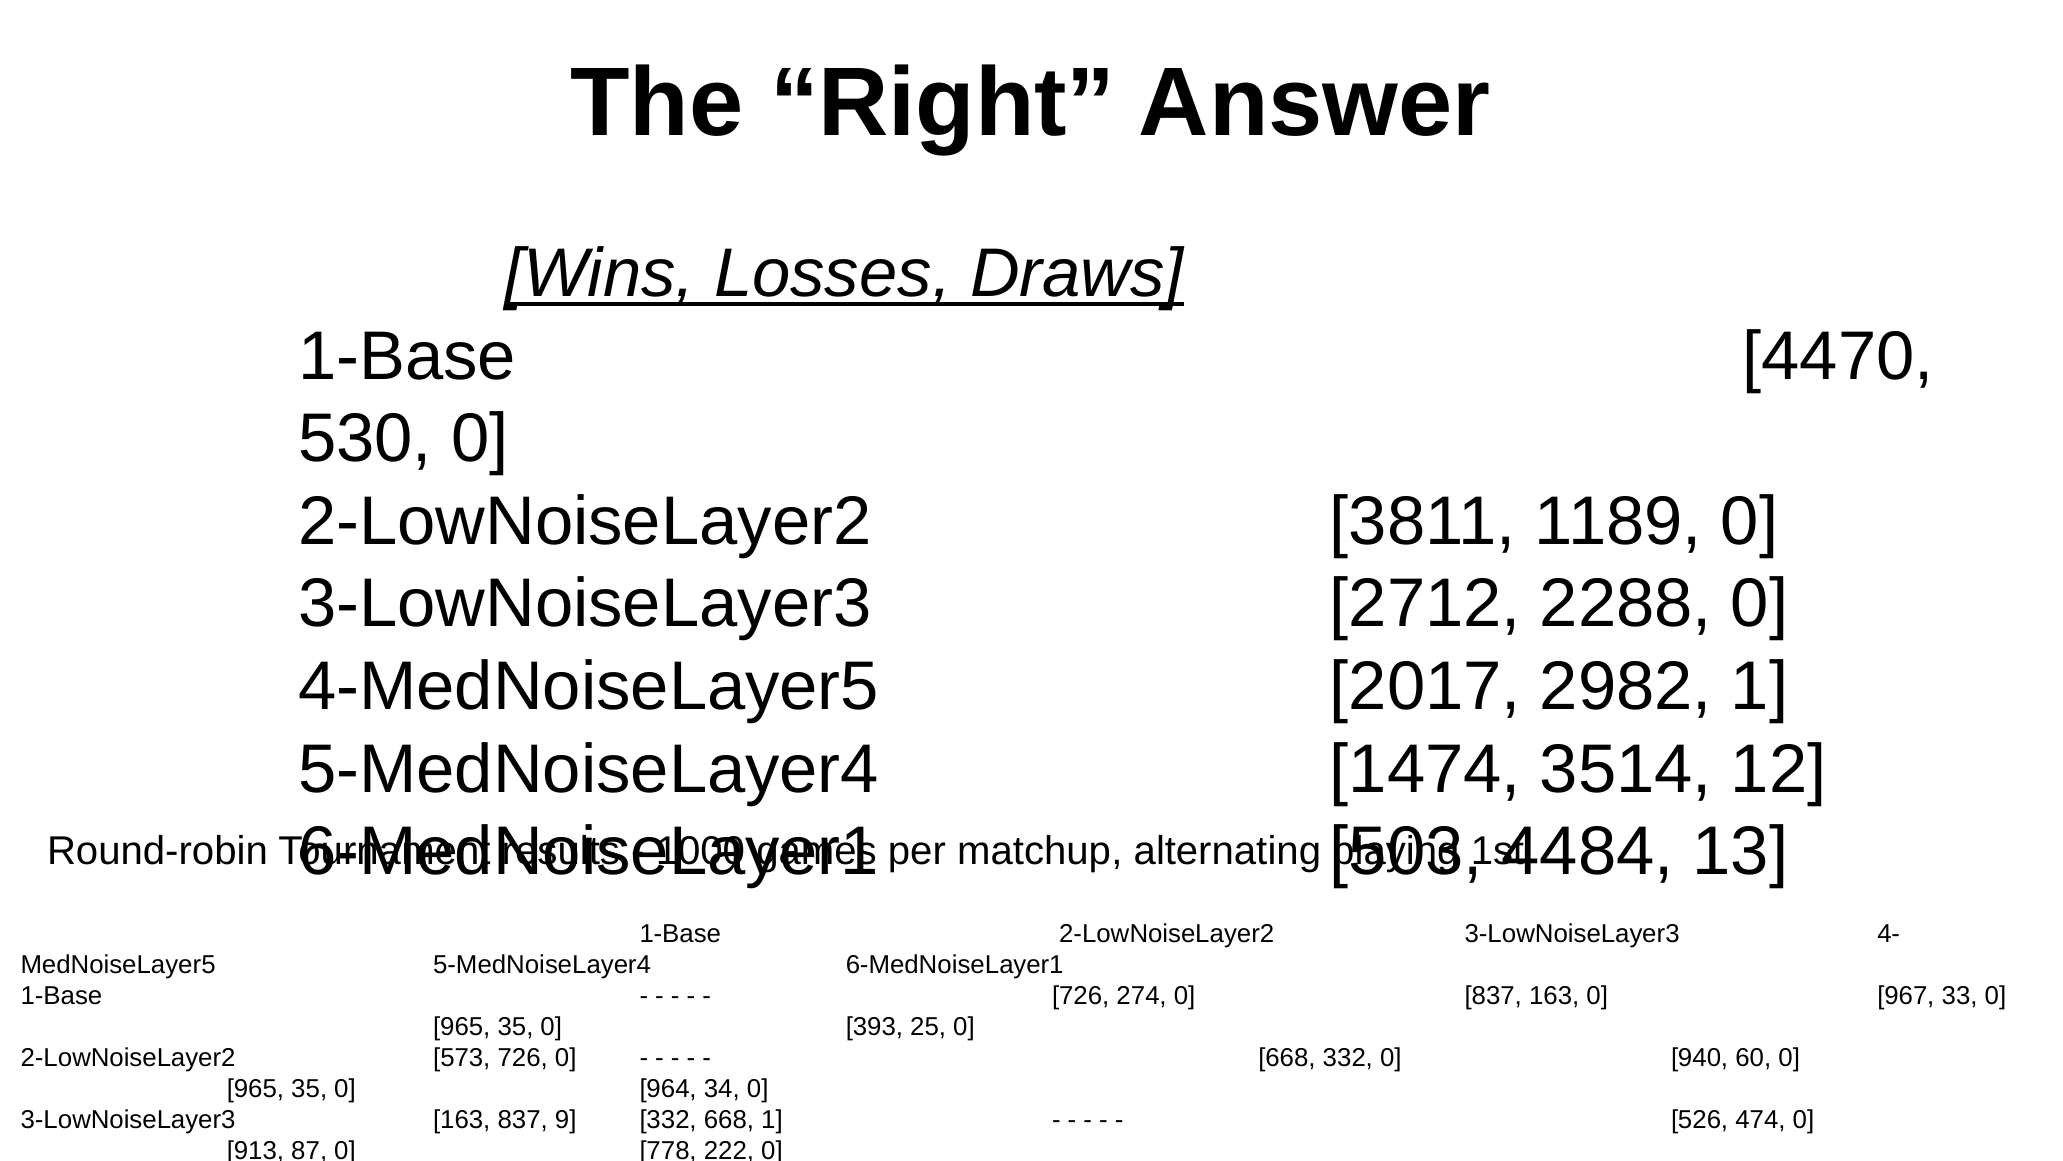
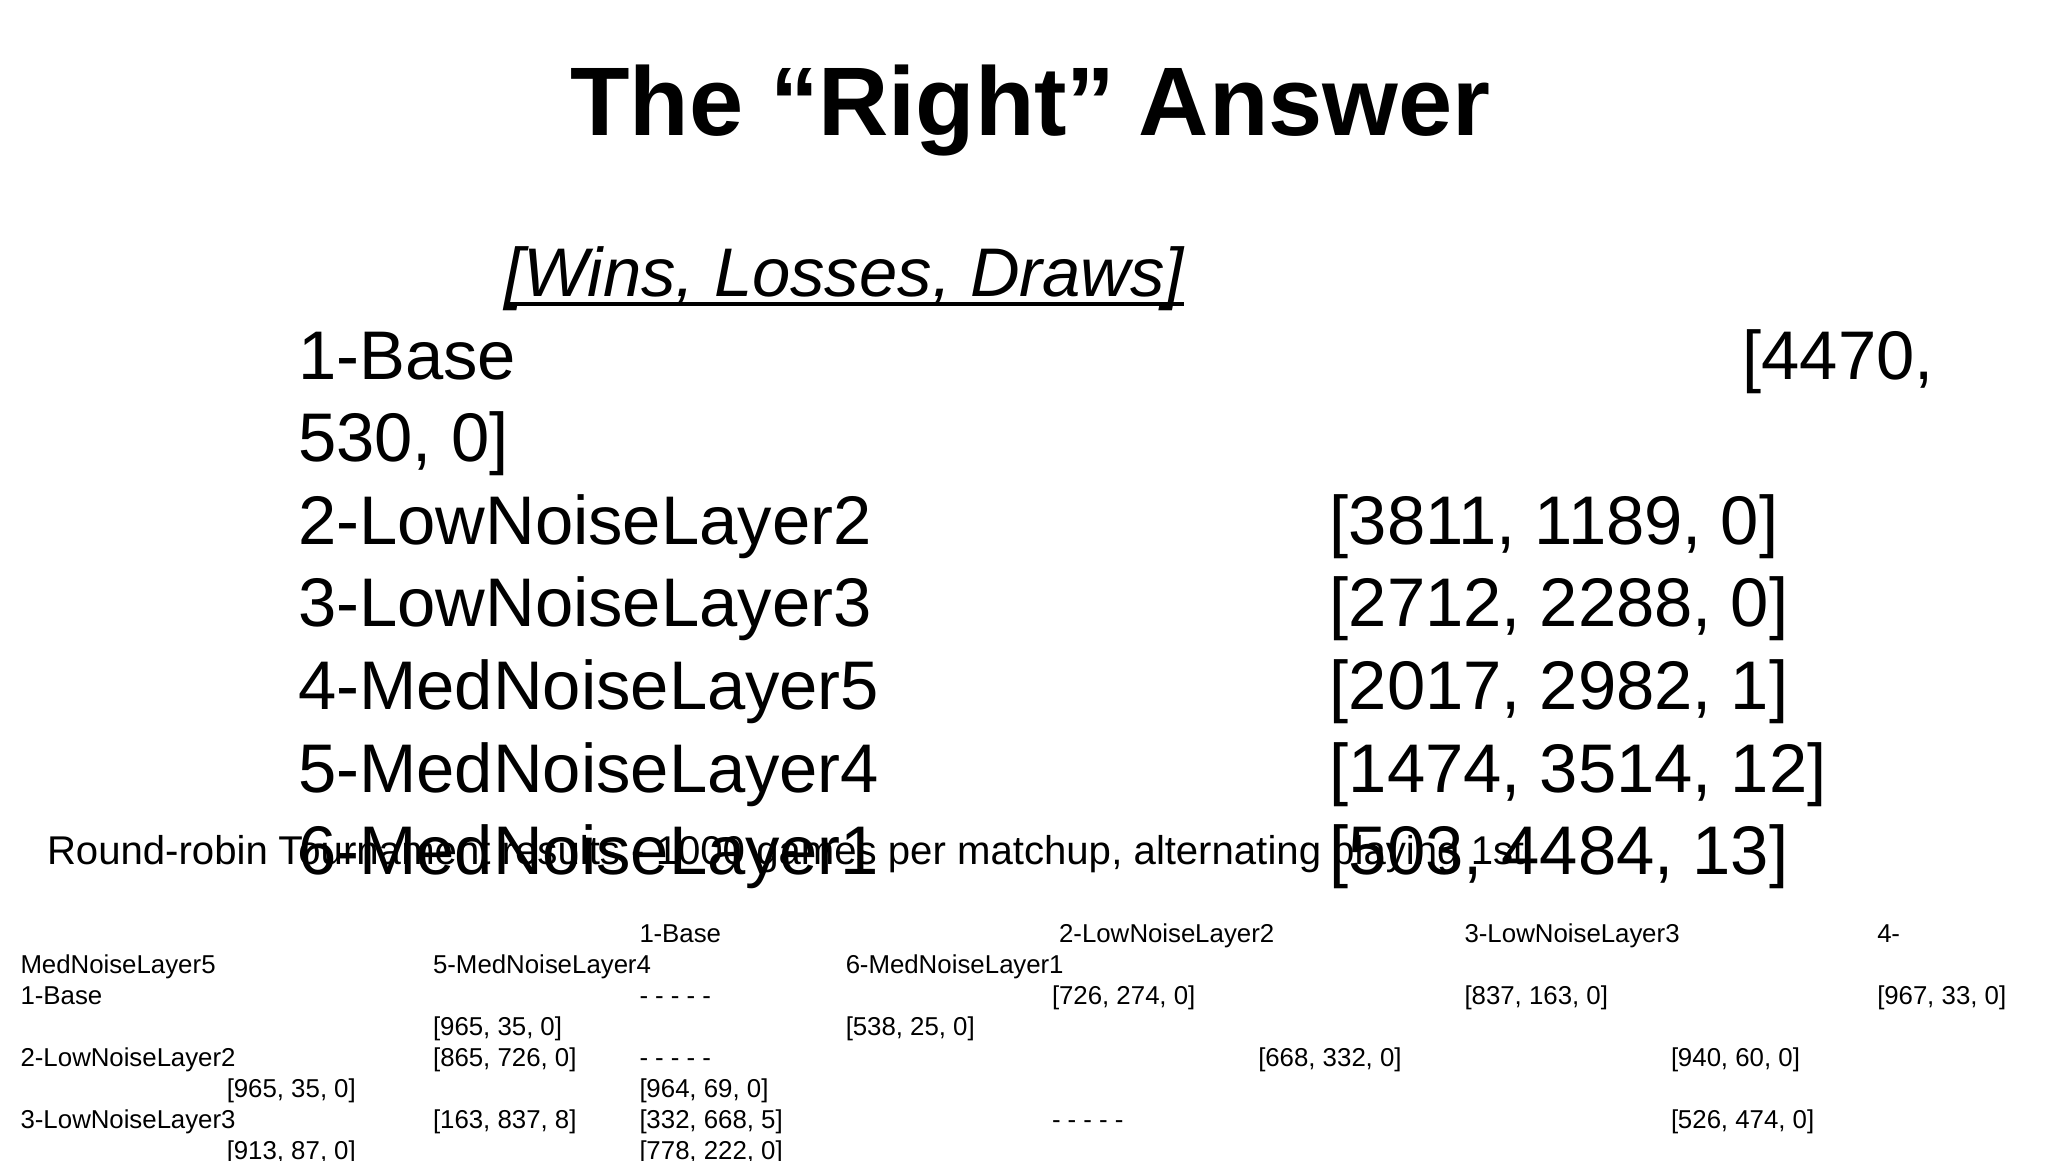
393: 393 -> 538
573: 573 -> 865
34: 34 -> 69
9: 9 -> 8
668 1: 1 -> 5
